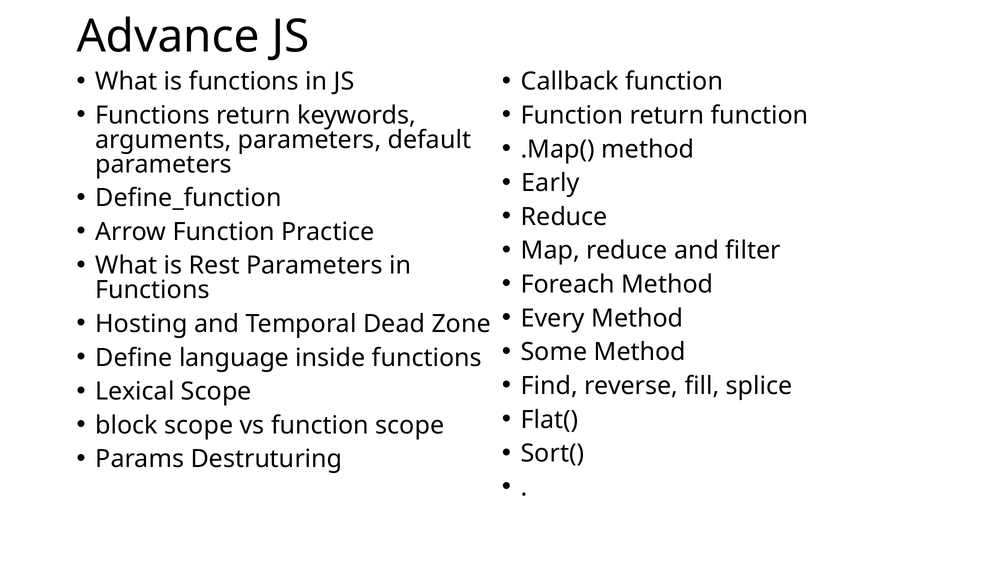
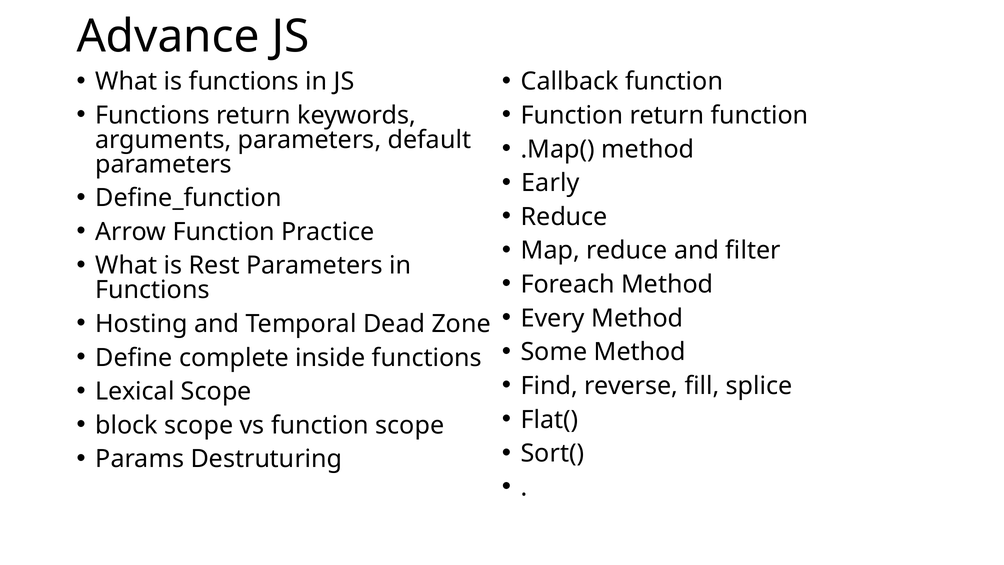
language: language -> complete
